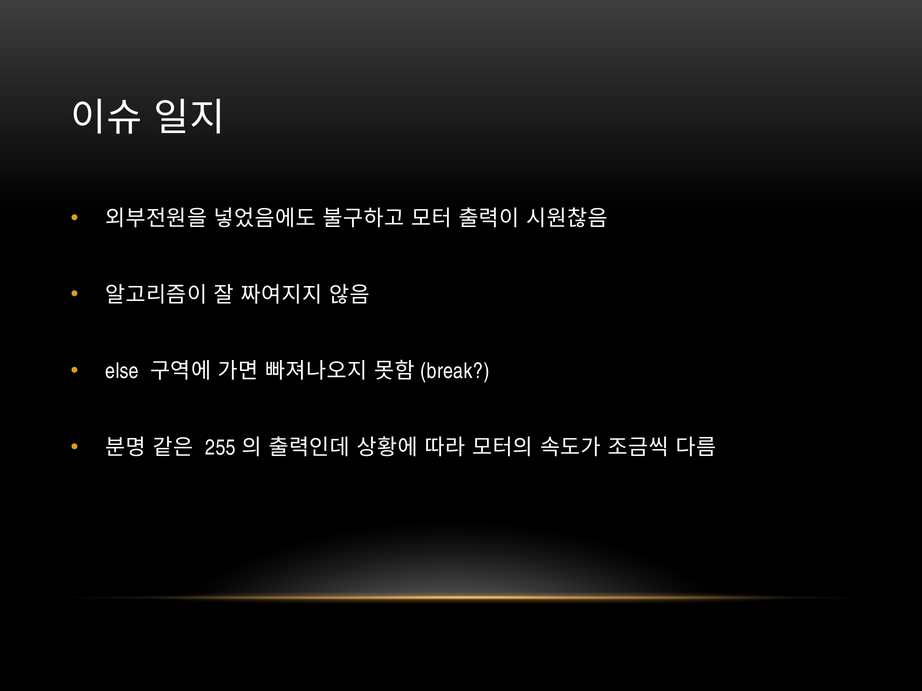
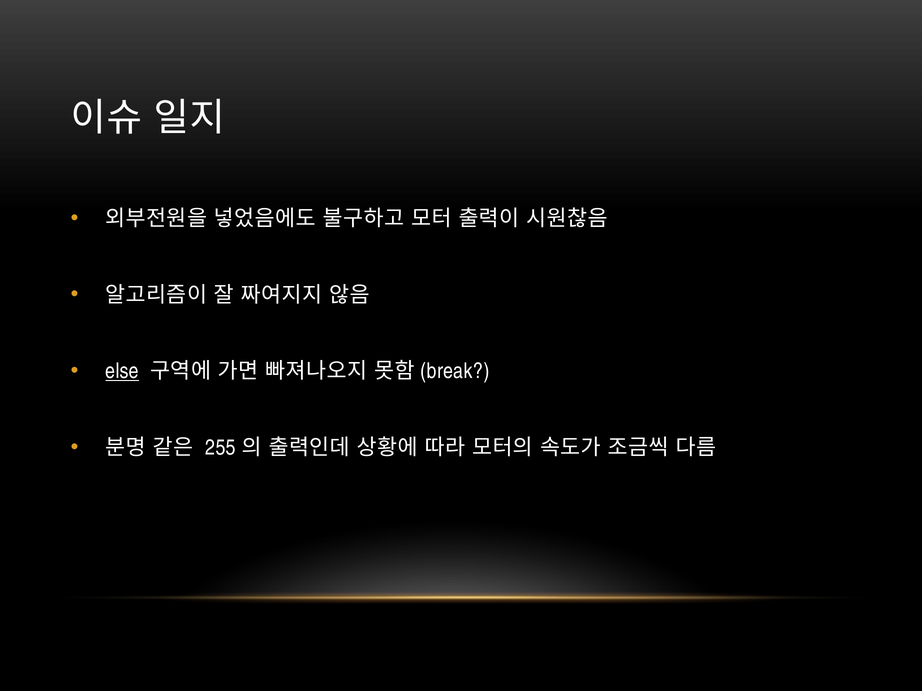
else underline: none -> present
